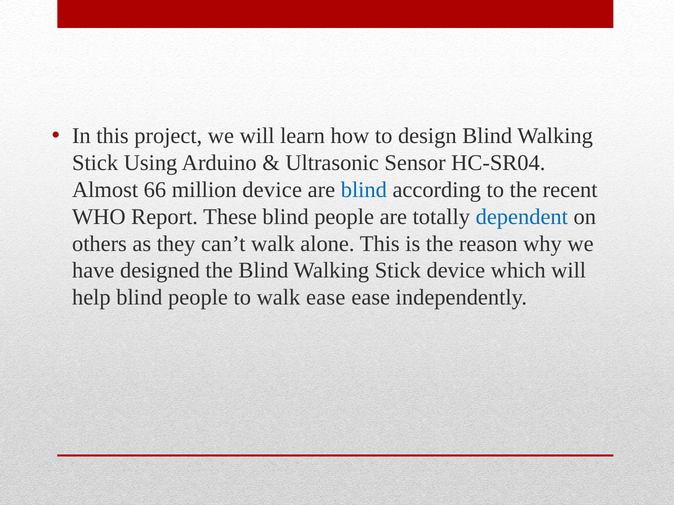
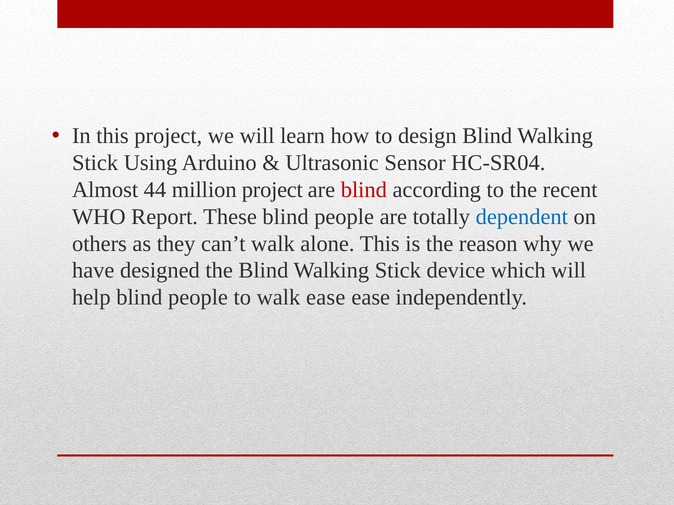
66: 66 -> 44
million device: device -> project
blind at (364, 190) colour: blue -> red
